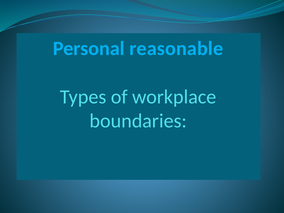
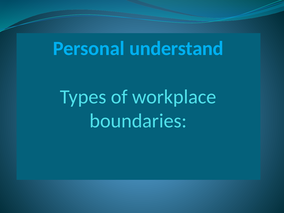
reasonable: reasonable -> understand
